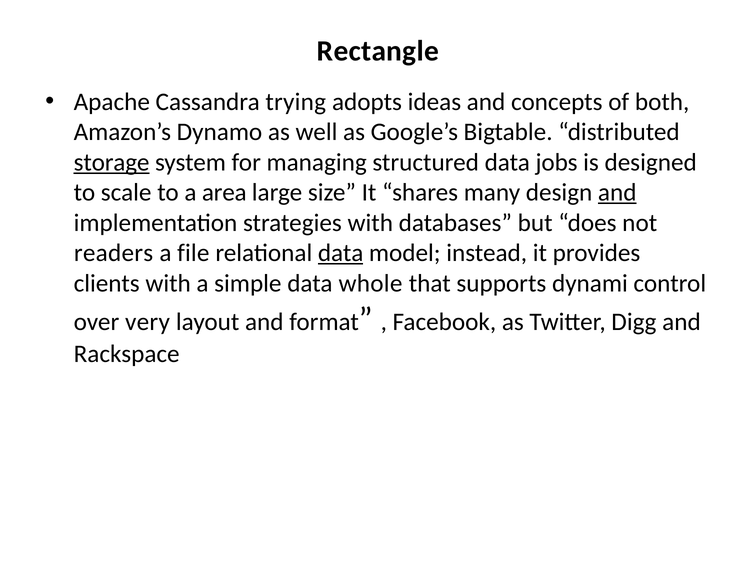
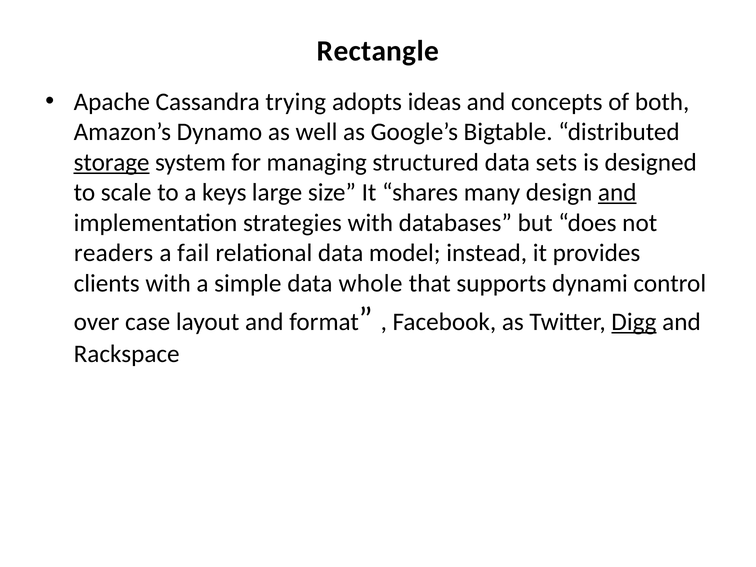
jobs: jobs -> sets
area: area -> keys
file: file -> fail
data at (341, 253) underline: present -> none
very: very -> case
Digg underline: none -> present
